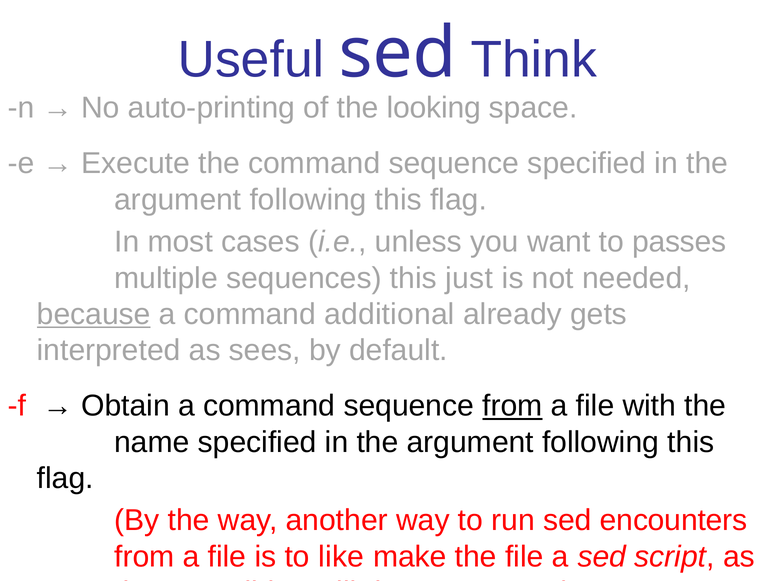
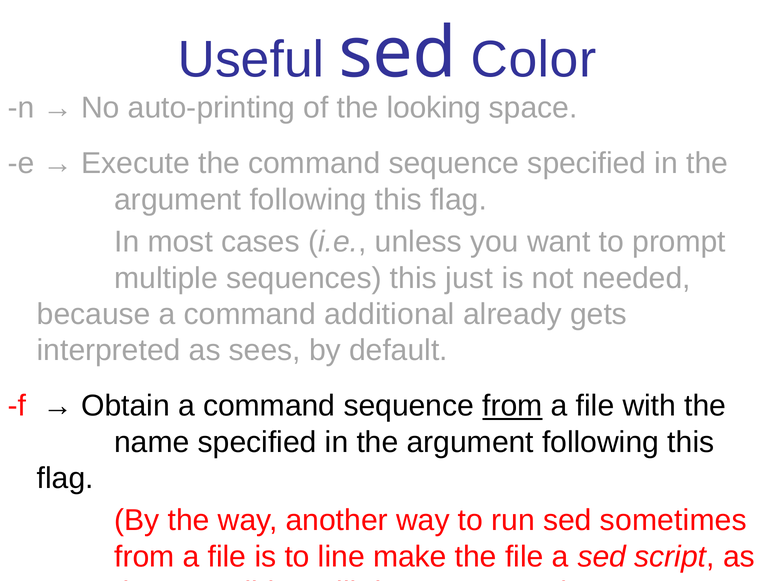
Think: Think -> Color
passes: passes -> prompt
because underline: present -> none
encounters: encounters -> sometimes
like: like -> line
